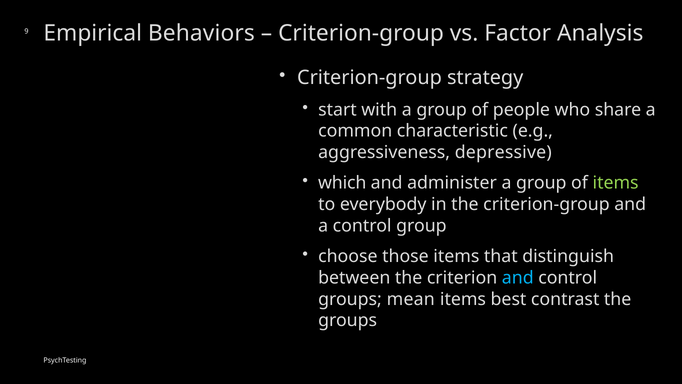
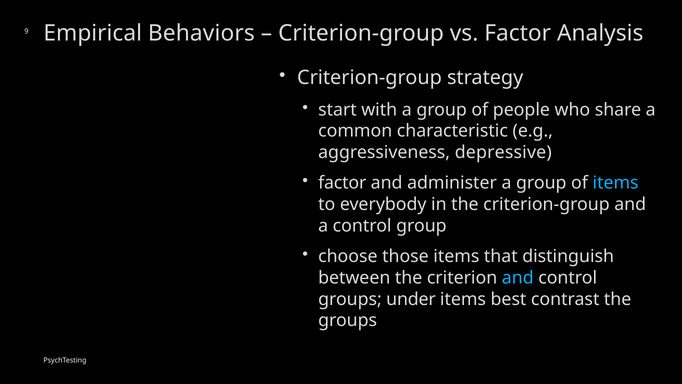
which at (342, 183): which -> factor
items at (616, 183) colour: light green -> light blue
mean: mean -> under
